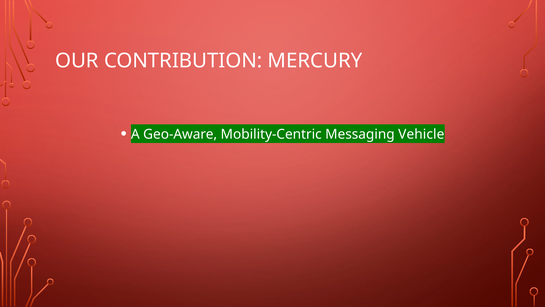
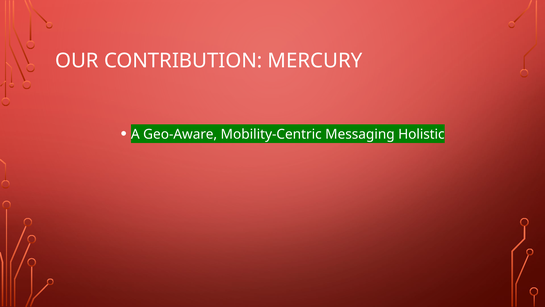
Vehicle: Vehicle -> Holistic
